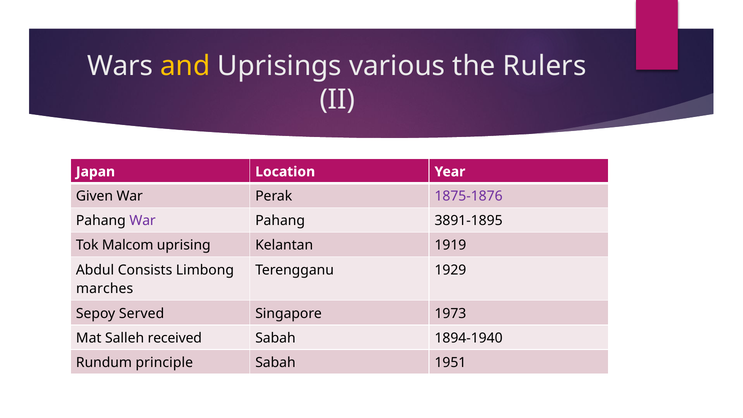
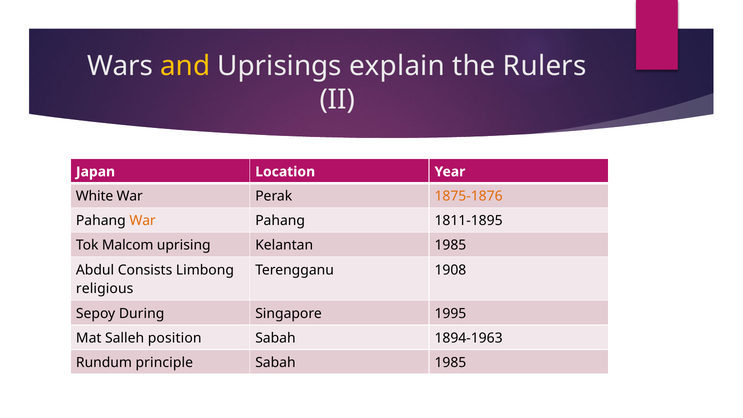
various: various -> explain
Given: Given -> White
1875-1876 colour: purple -> orange
War at (143, 221) colour: purple -> orange
3891-1895: 3891-1895 -> 1811-1895
Kelantan 1919: 1919 -> 1985
1929: 1929 -> 1908
marches: marches -> religious
Served: Served -> During
1973: 1973 -> 1995
received: received -> position
1894-1940: 1894-1940 -> 1894-1963
Sabah 1951: 1951 -> 1985
